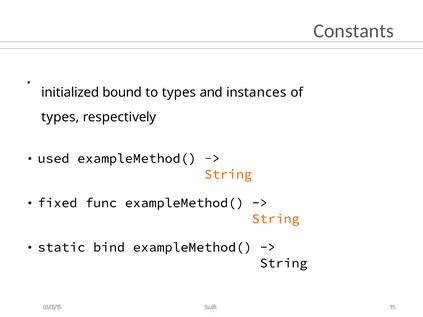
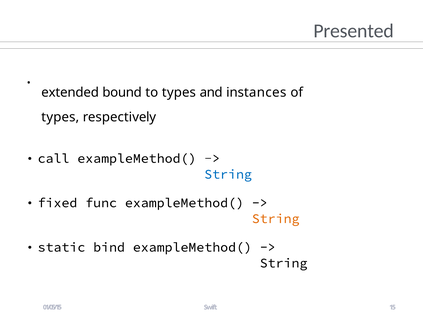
Constants: Constants -> Presented
initialized: initialized -> extended
used: used -> call
String at (228, 174) colour: orange -> blue
